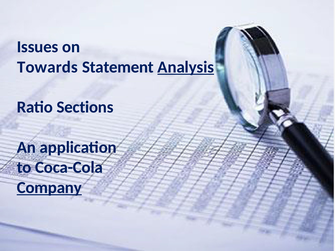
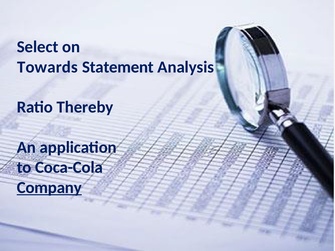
Issues: Issues -> Select
Analysis underline: present -> none
Sections: Sections -> Thereby
